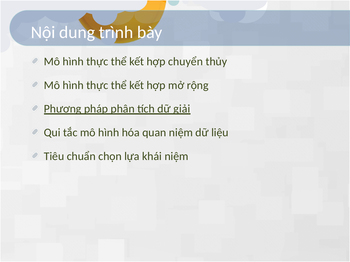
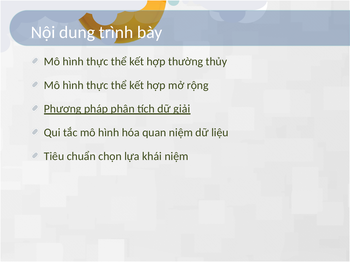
chuyển: chuyển -> thường
